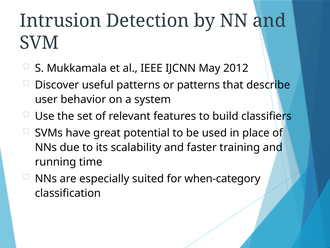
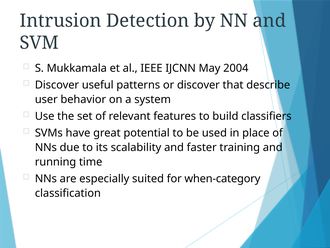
2012: 2012 -> 2004
or patterns: patterns -> discover
